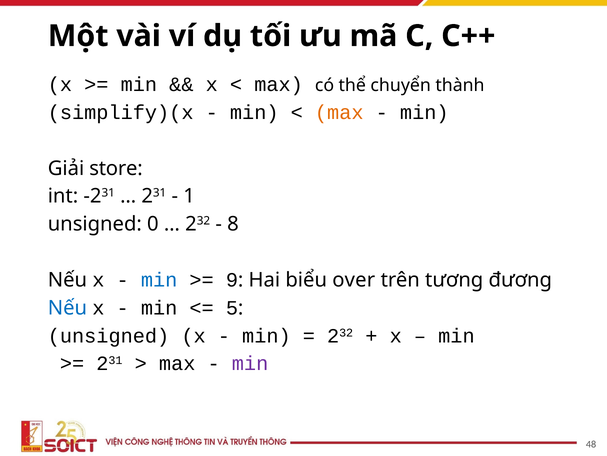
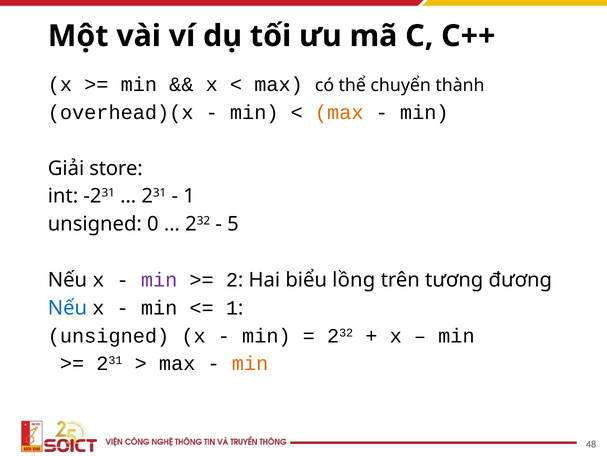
simplify)(x: simplify)(x -> overhead)(x
8: 8 -> 5
min at (159, 280) colour: blue -> purple
9: 9 -> 2
over: over -> lồng
5 at (232, 307): 5 -> 1
min at (250, 363) colour: purple -> orange
